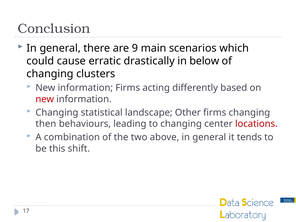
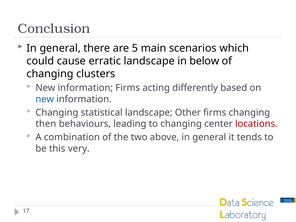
9: 9 -> 5
erratic drastically: drastically -> landscape
new at (45, 99) colour: red -> blue
shift: shift -> very
